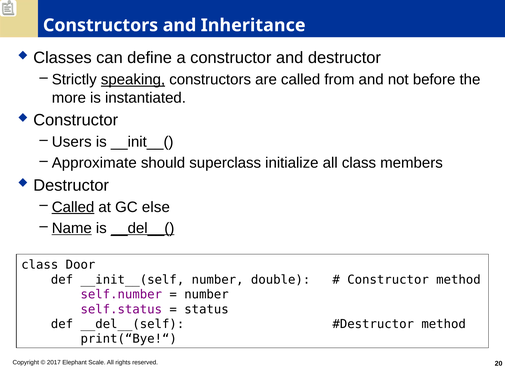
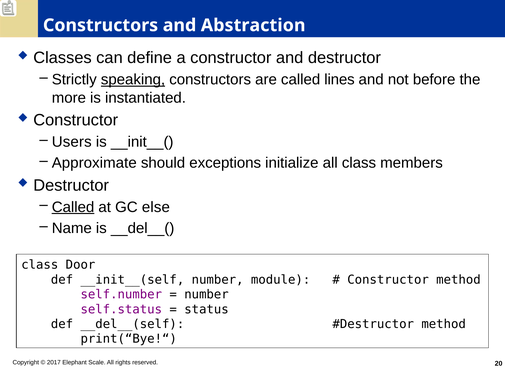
Inheritance: Inheritance -> Abstraction
from: from -> lines
superclass: superclass -> exceptions
Name underline: present -> none
__del__( underline: present -> none
double: double -> module
